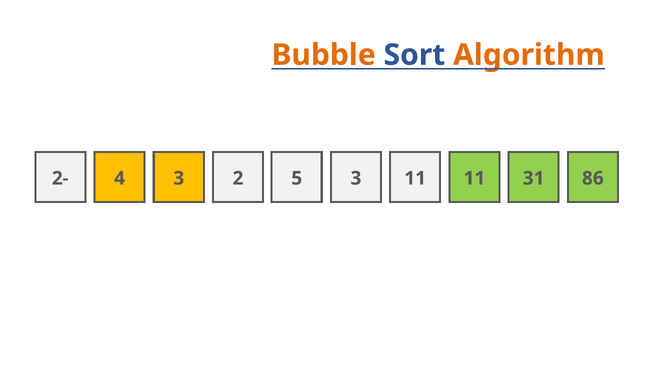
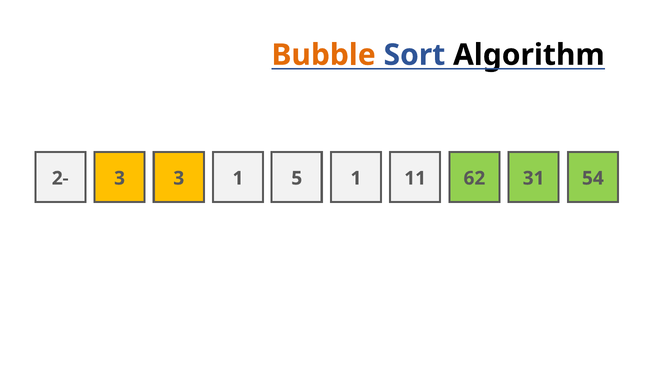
Algorithm colour: orange -> black
4 at (120, 179): 4 -> 3
3 2: 2 -> 1
5 3: 3 -> 1
11 11: 11 -> 62
86: 86 -> 54
